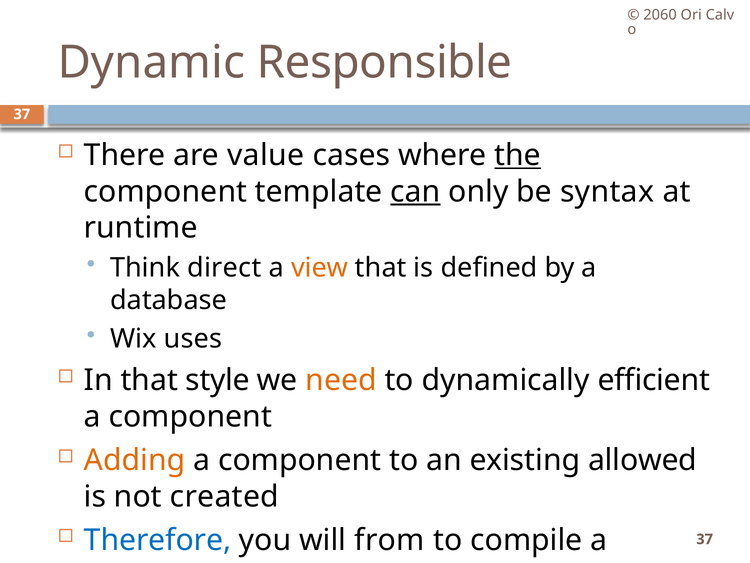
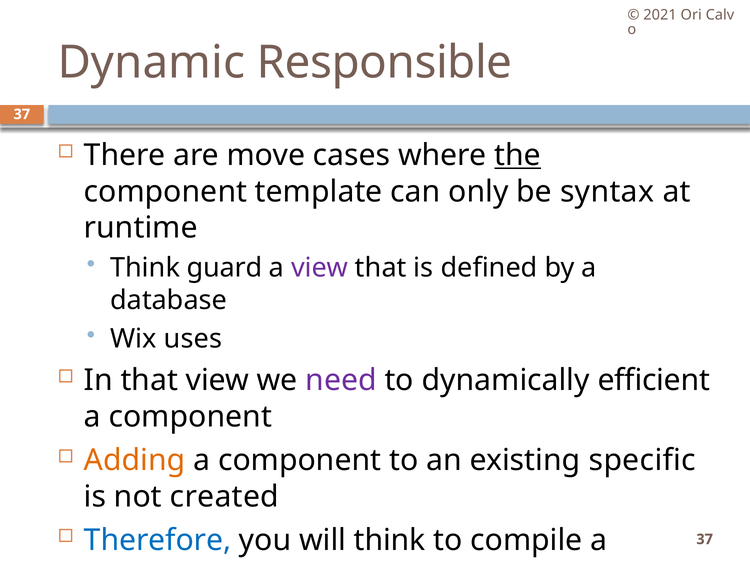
2060: 2060 -> 2021
value: value -> move
can underline: present -> none
direct: direct -> guard
view at (320, 268) colour: orange -> purple
that style: style -> view
need colour: orange -> purple
allowed: allowed -> specific
will from: from -> think
